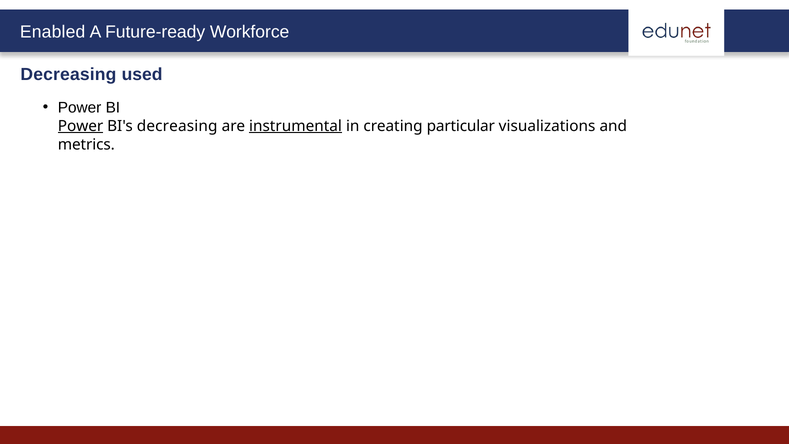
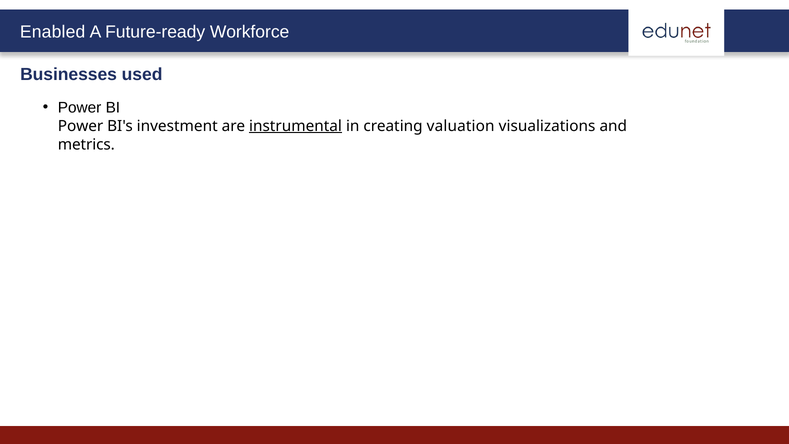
Decreasing at (68, 75): Decreasing -> Businesses
Power at (81, 126) underline: present -> none
BI's decreasing: decreasing -> investment
particular: particular -> valuation
